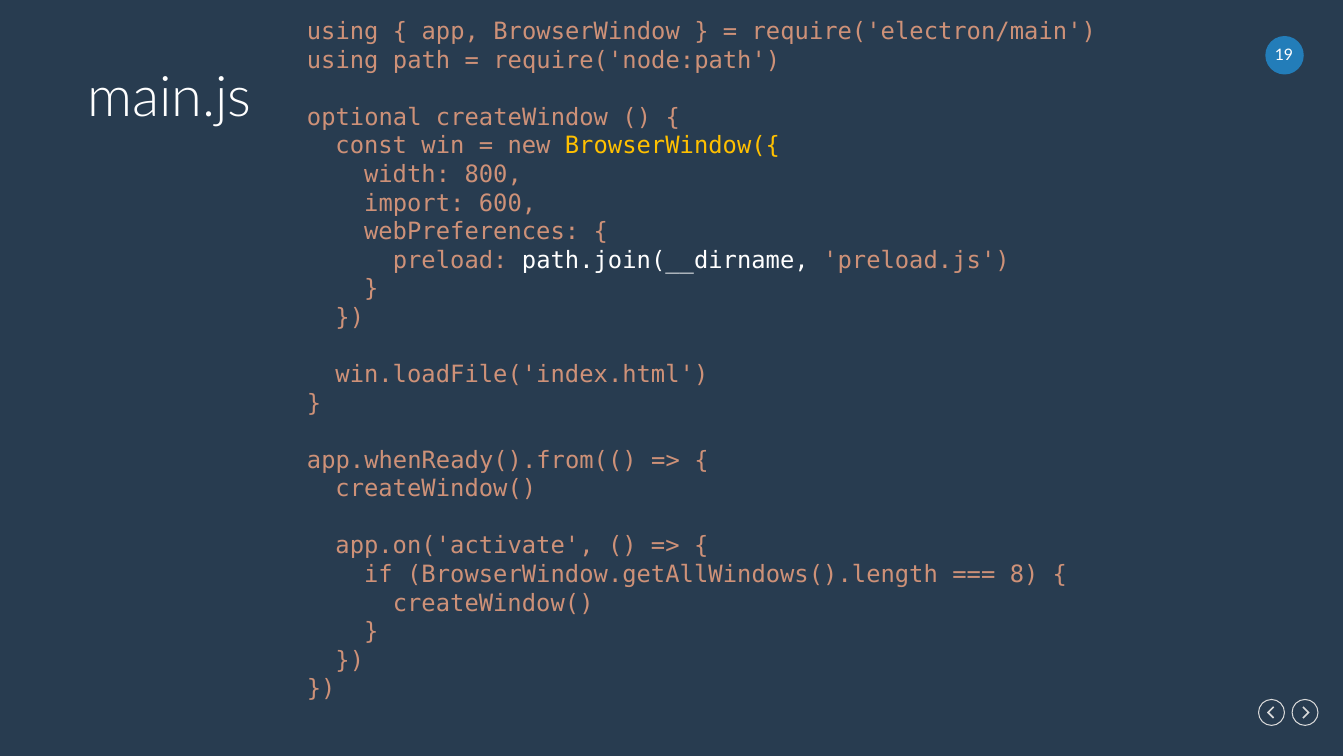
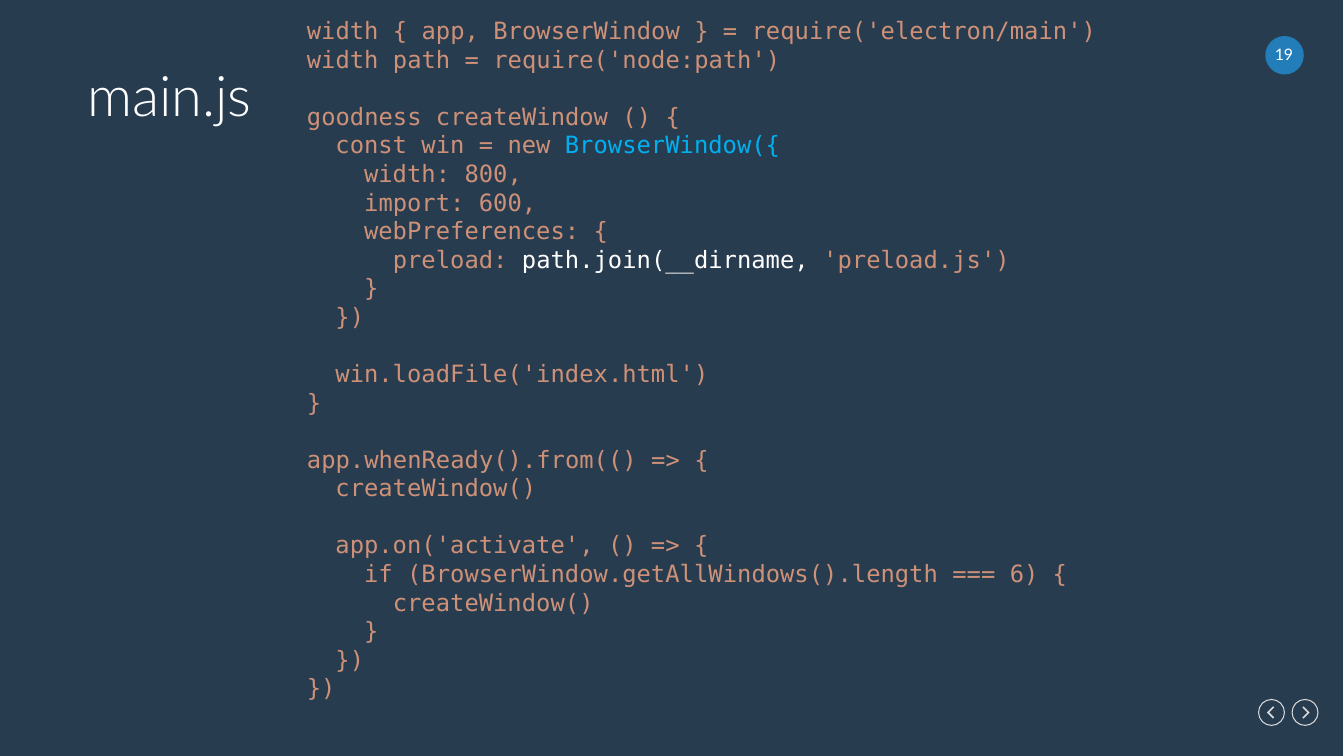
using at (343, 32): using -> width
using at (343, 60): using -> width
optional: optional -> goodness
BrowserWindow({ colour: yellow -> light blue
8: 8 -> 6
